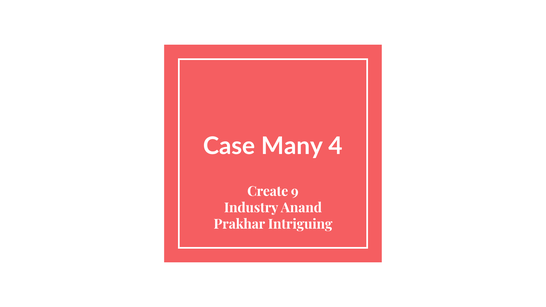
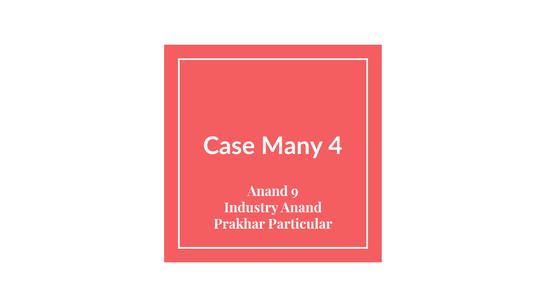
Create at (268, 191): Create -> Anand
Intriguing: Intriguing -> Particular
